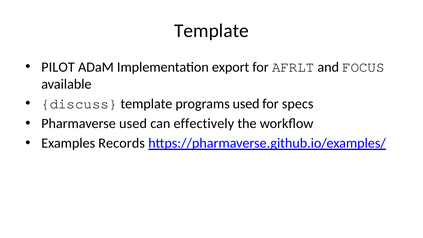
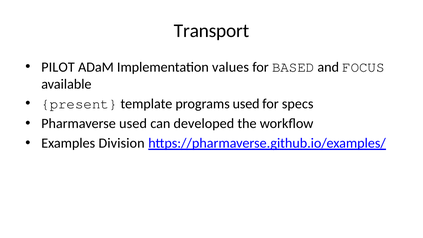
Template at (211, 31): Template -> Transport
export: export -> values
AFRLT: AFRLT -> BASED
discuss: discuss -> present
effectively: effectively -> developed
Records: Records -> Division
